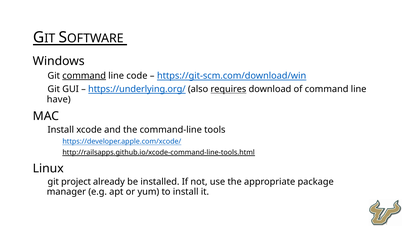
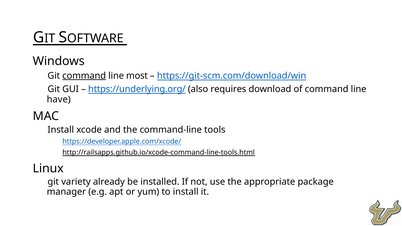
code: code -> most
requires underline: present -> none
project: project -> variety
